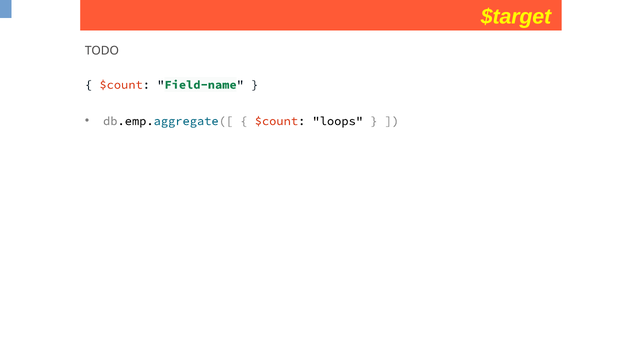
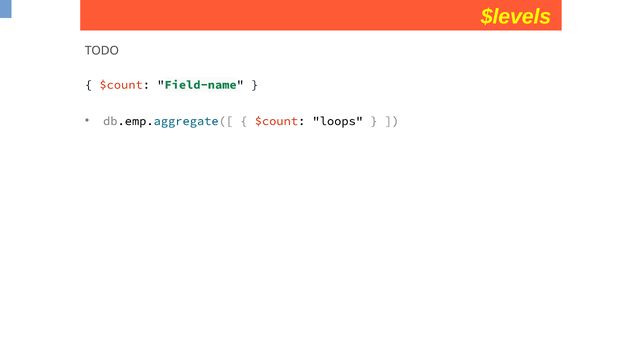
$target: $target -> $levels
